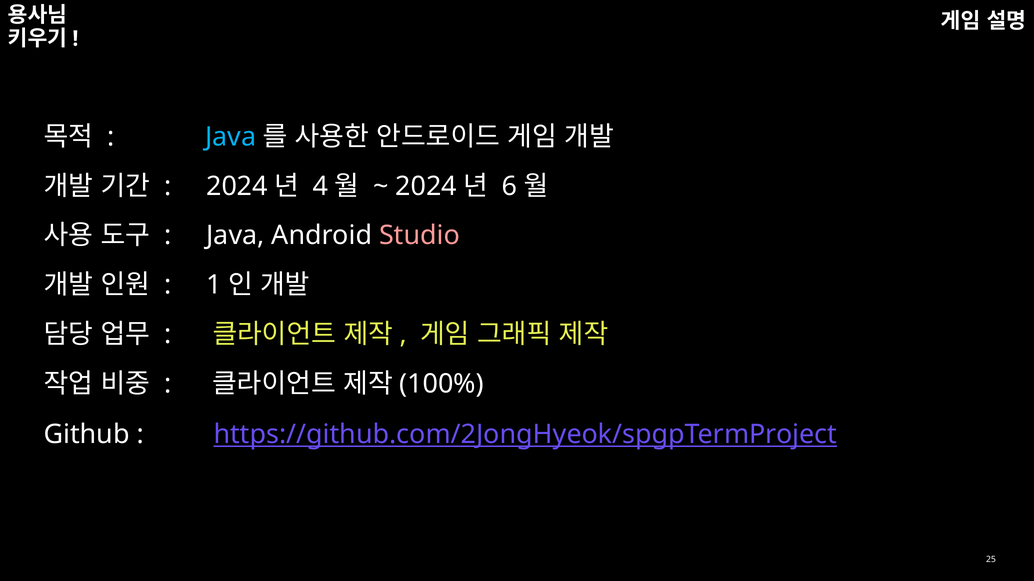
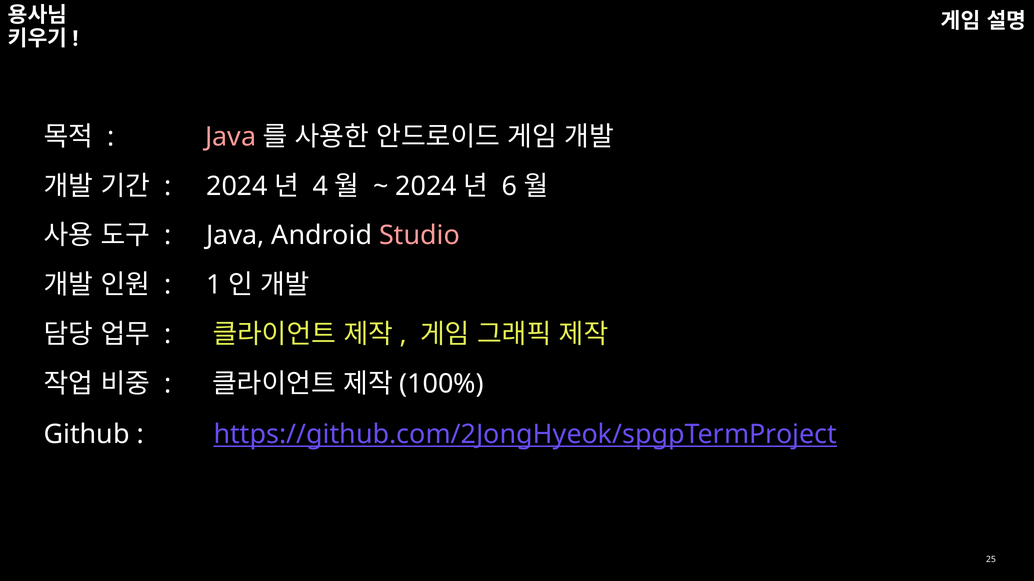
Java at (231, 137) colour: light blue -> pink
